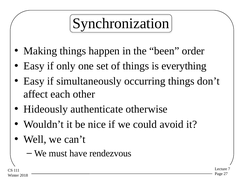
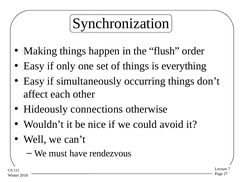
been: been -> flush
authenticate: authenticate -> connections
